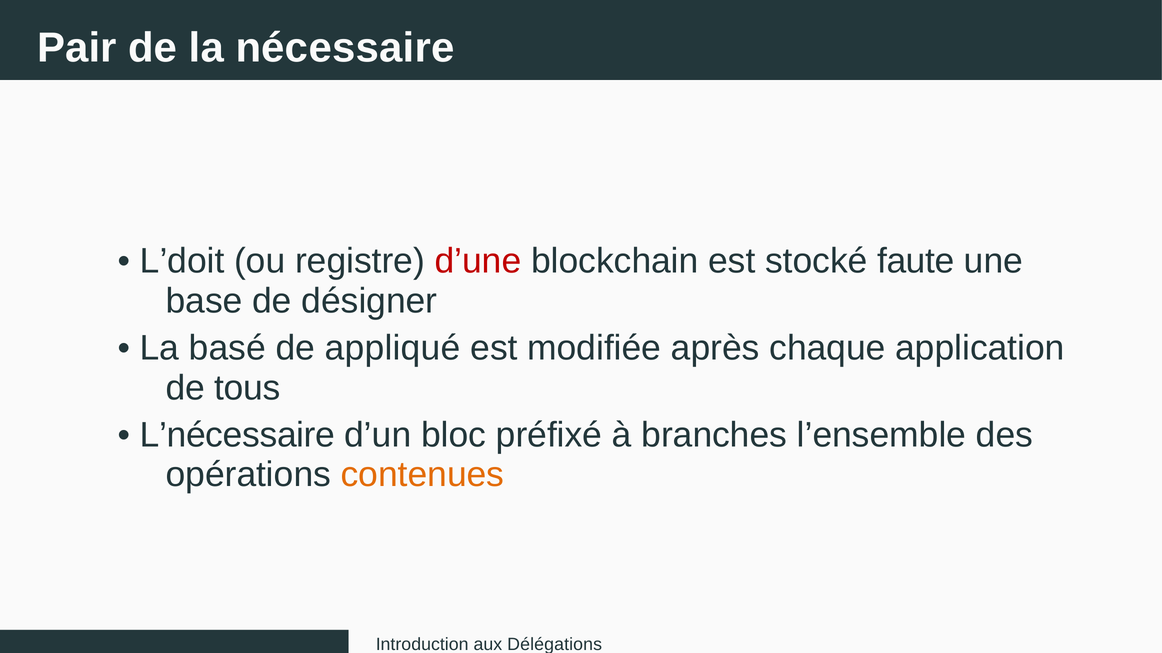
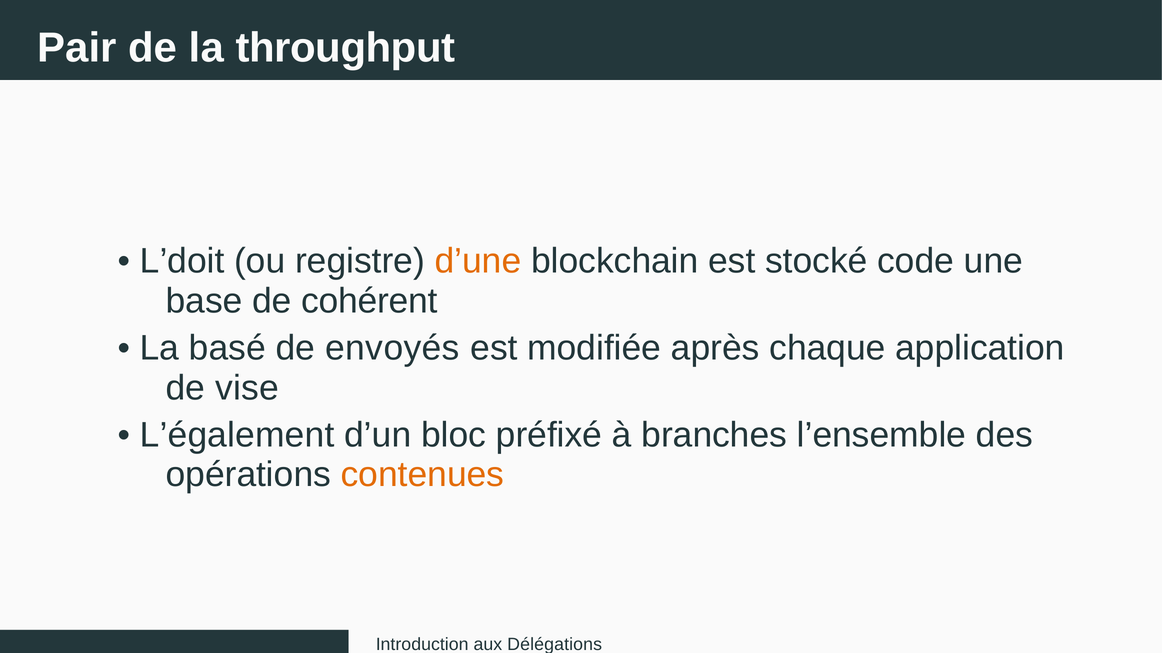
nécessaire: nécessaire -> throughput
d’une colour: red -> orange
faute: faute -> code
désigner: désigner -> cohérent
appliqué: appliqué -> envoyés
tous: tous -> vise
L’nécessaire: L’nécessaire -> L’également
